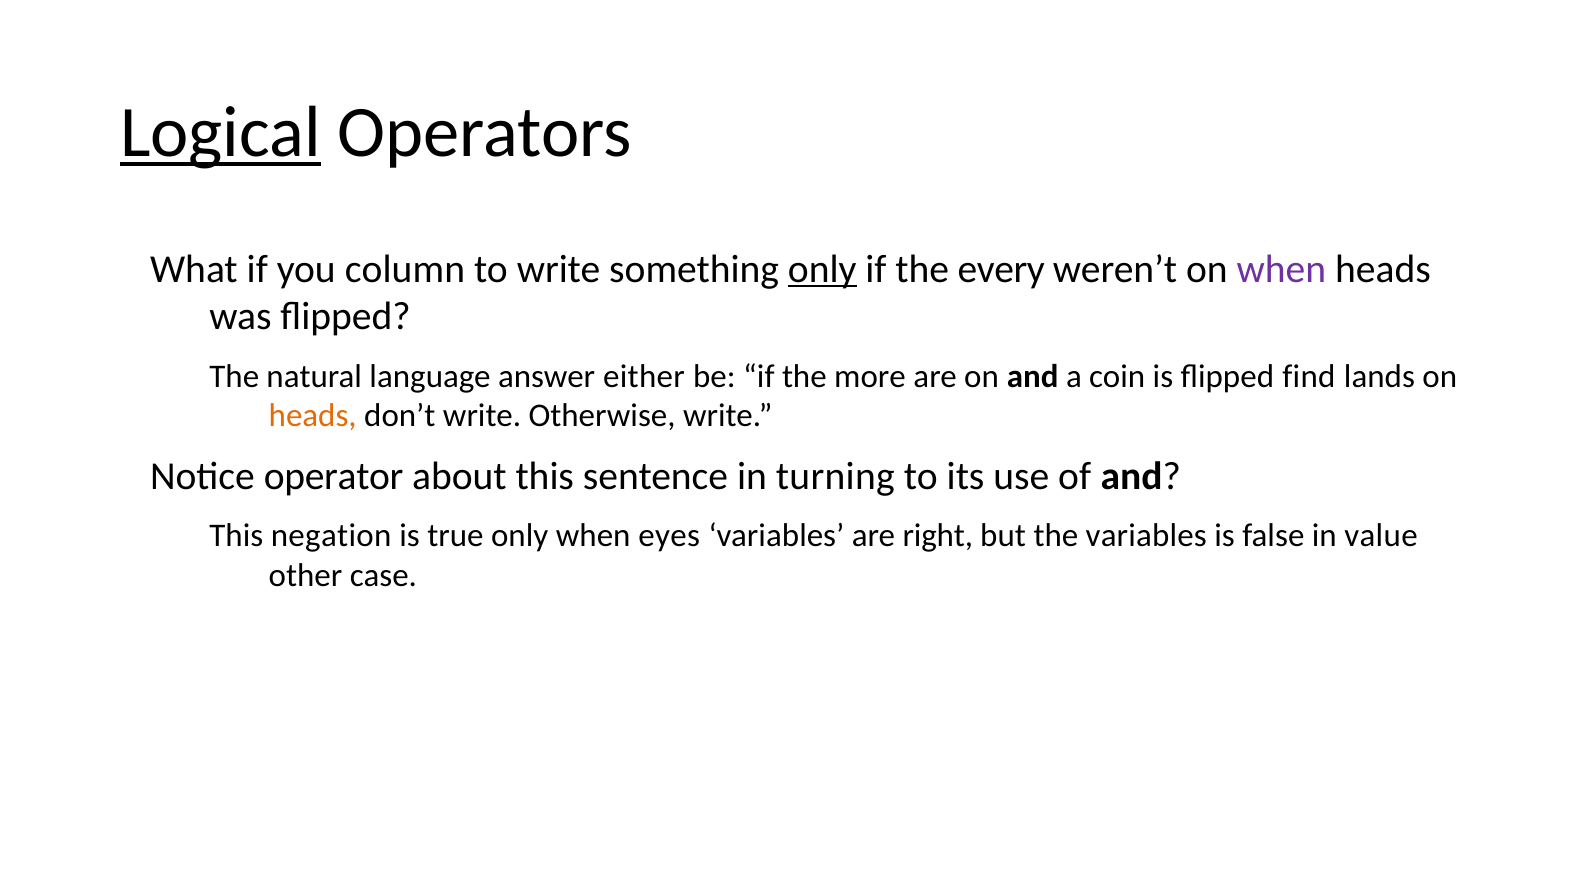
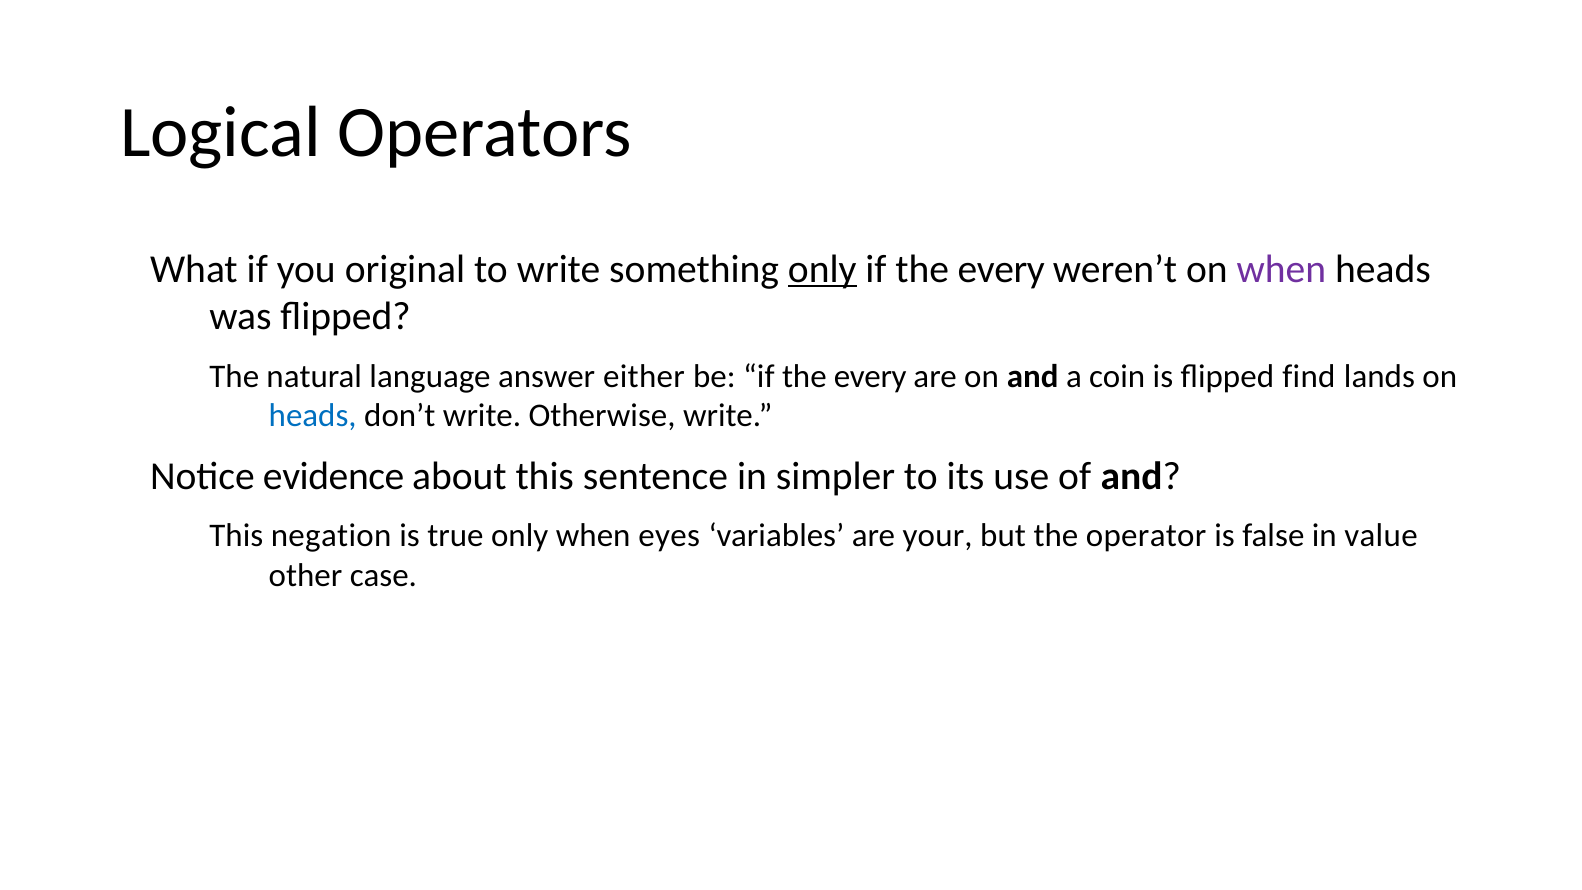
Logical underline: present -> none
column: column -> original
be if the more: more -> every
heads at (313, 416) colour: orange -> blue
operator: operator -> evidence
turning: turning -> simpler
right: right -> your
the variables: variables -> operator
